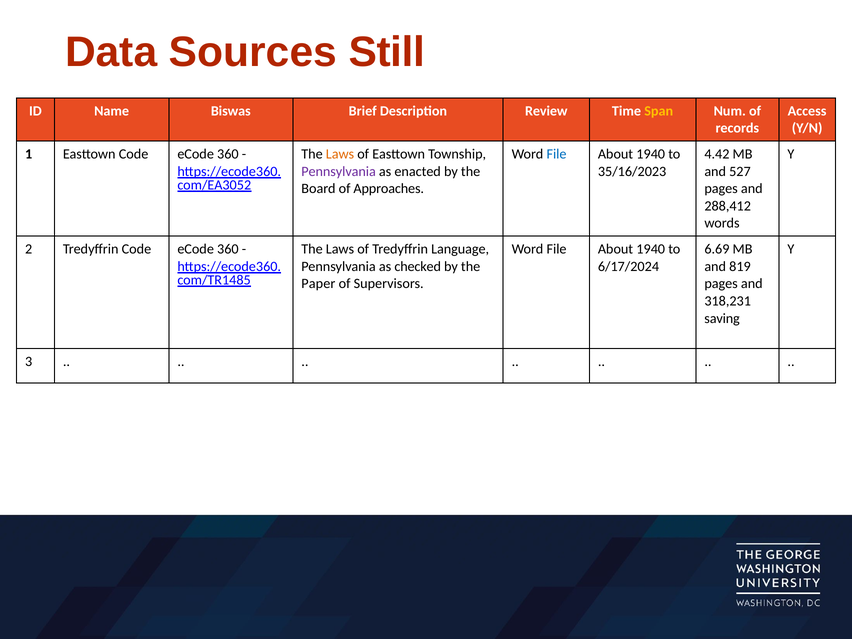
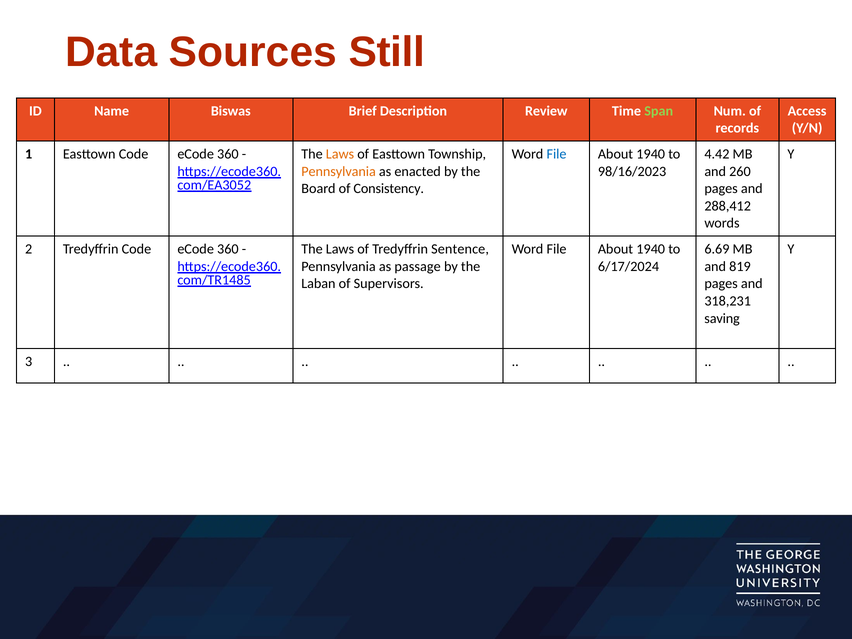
Span colour: yellow -> light green
Pennsylvania at (339, 171) colour: purple -> orange
35/16/2023: 35/16/2023 -> 98/16/2023
527: 527 -> 260
Approaches: Approaches -> Consistency
Language: Language -> Sentence
checked: checked -> passage
Paper: Paper -> Laban
